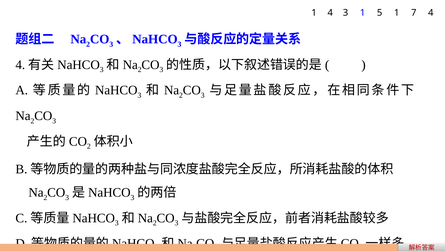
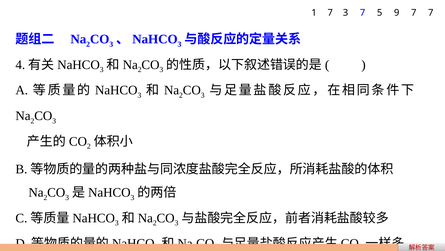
1 4: 4 -> 7
3 1: 1 -> 7
5 1: 1 -> 9
7 4: 4 -> 7
